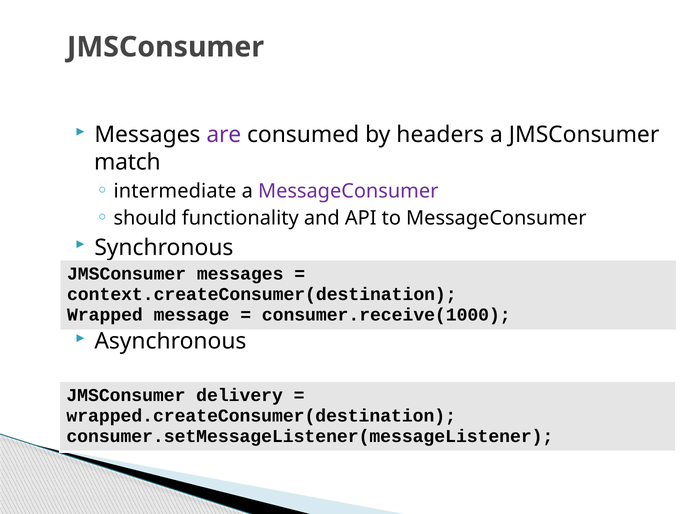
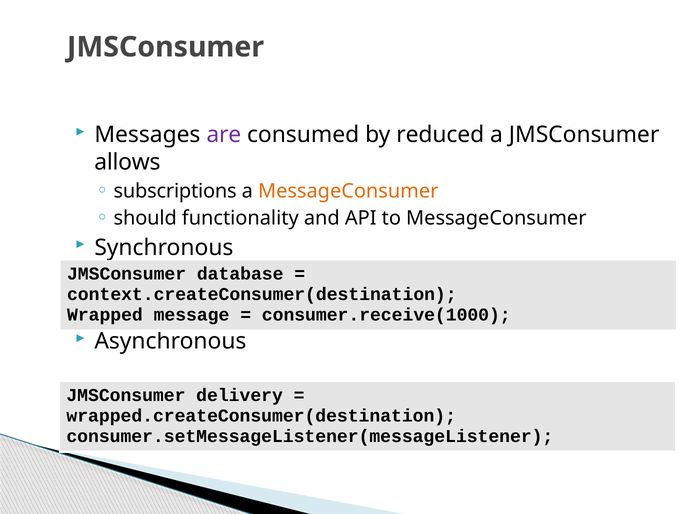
headers: headers -> reduced
match: match -> allows
intermediate: intermediate -> subscriptions
MessageConsumer at (348, 191) colour: purple -> orange
JMSConsumer messages: messages -> database
